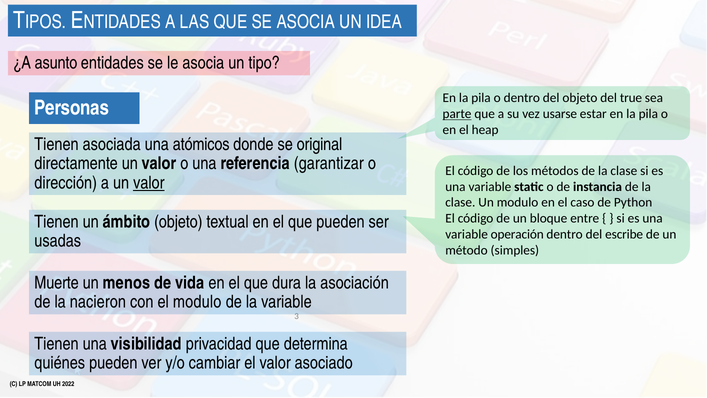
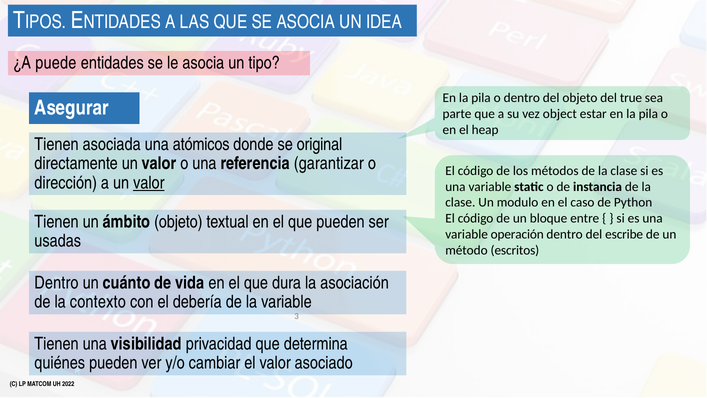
asunto: asunto -> puede
Personas: Personas -> Asegurar
parte underline: present -> none
usarse: usarse -> object
simples: simples -> escritos
Muerte at (57, 283): Muerte -> Dentro
menos: menos -> cuánto
nacieron: nacieron -> contexto
el modulo: modulo -> debería
